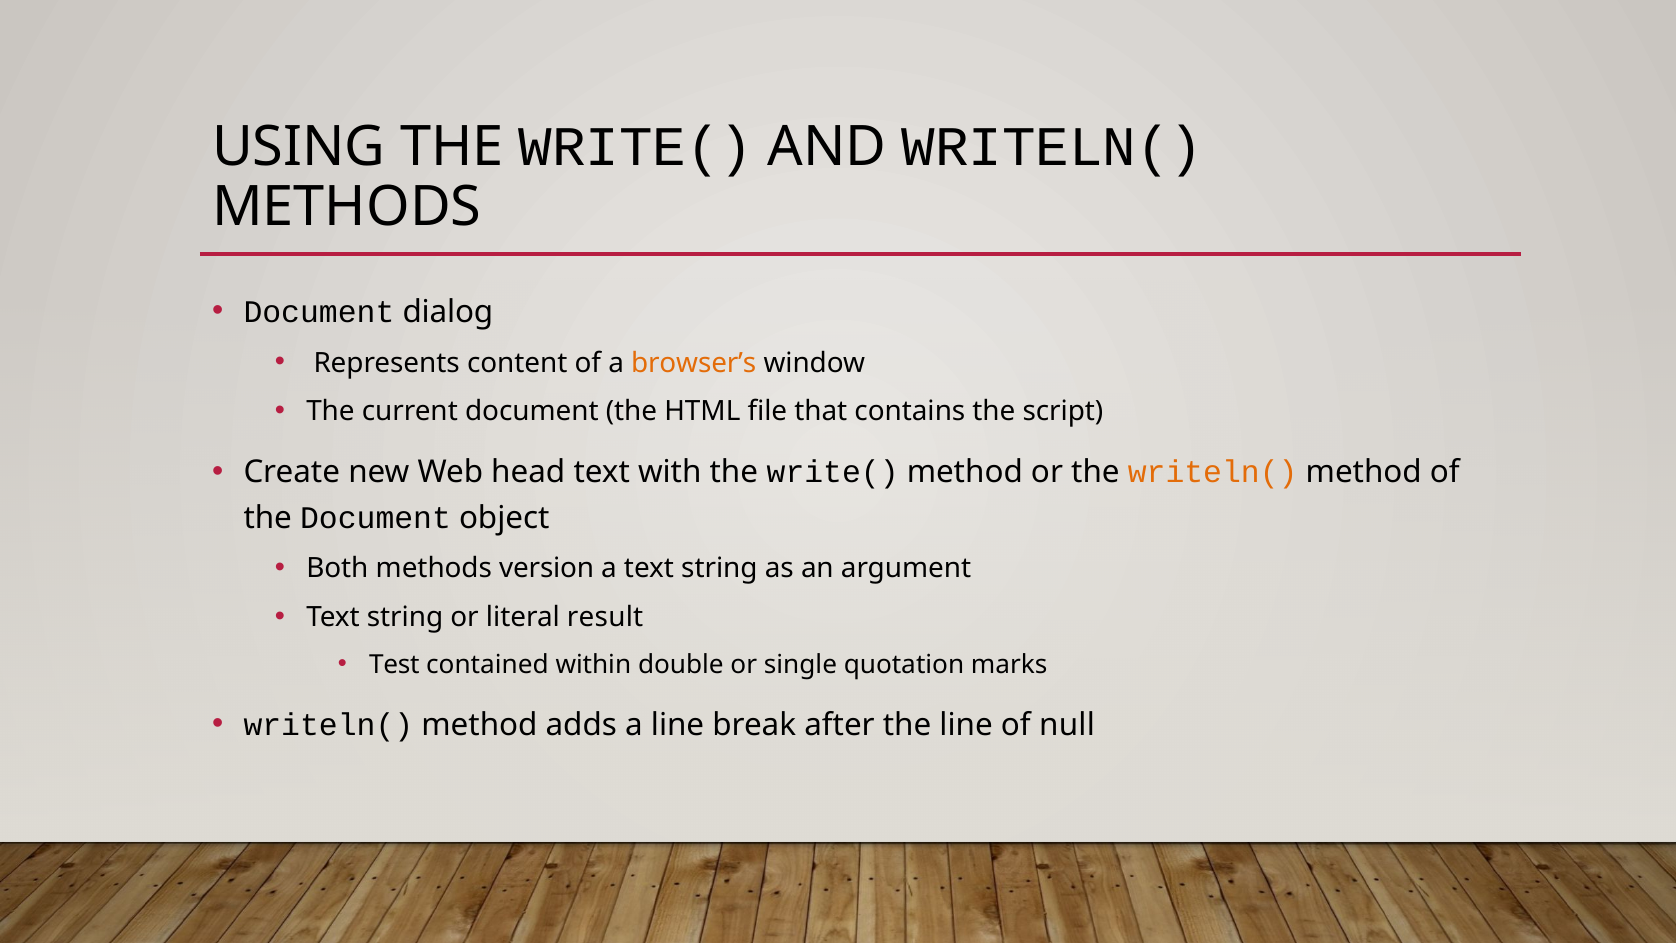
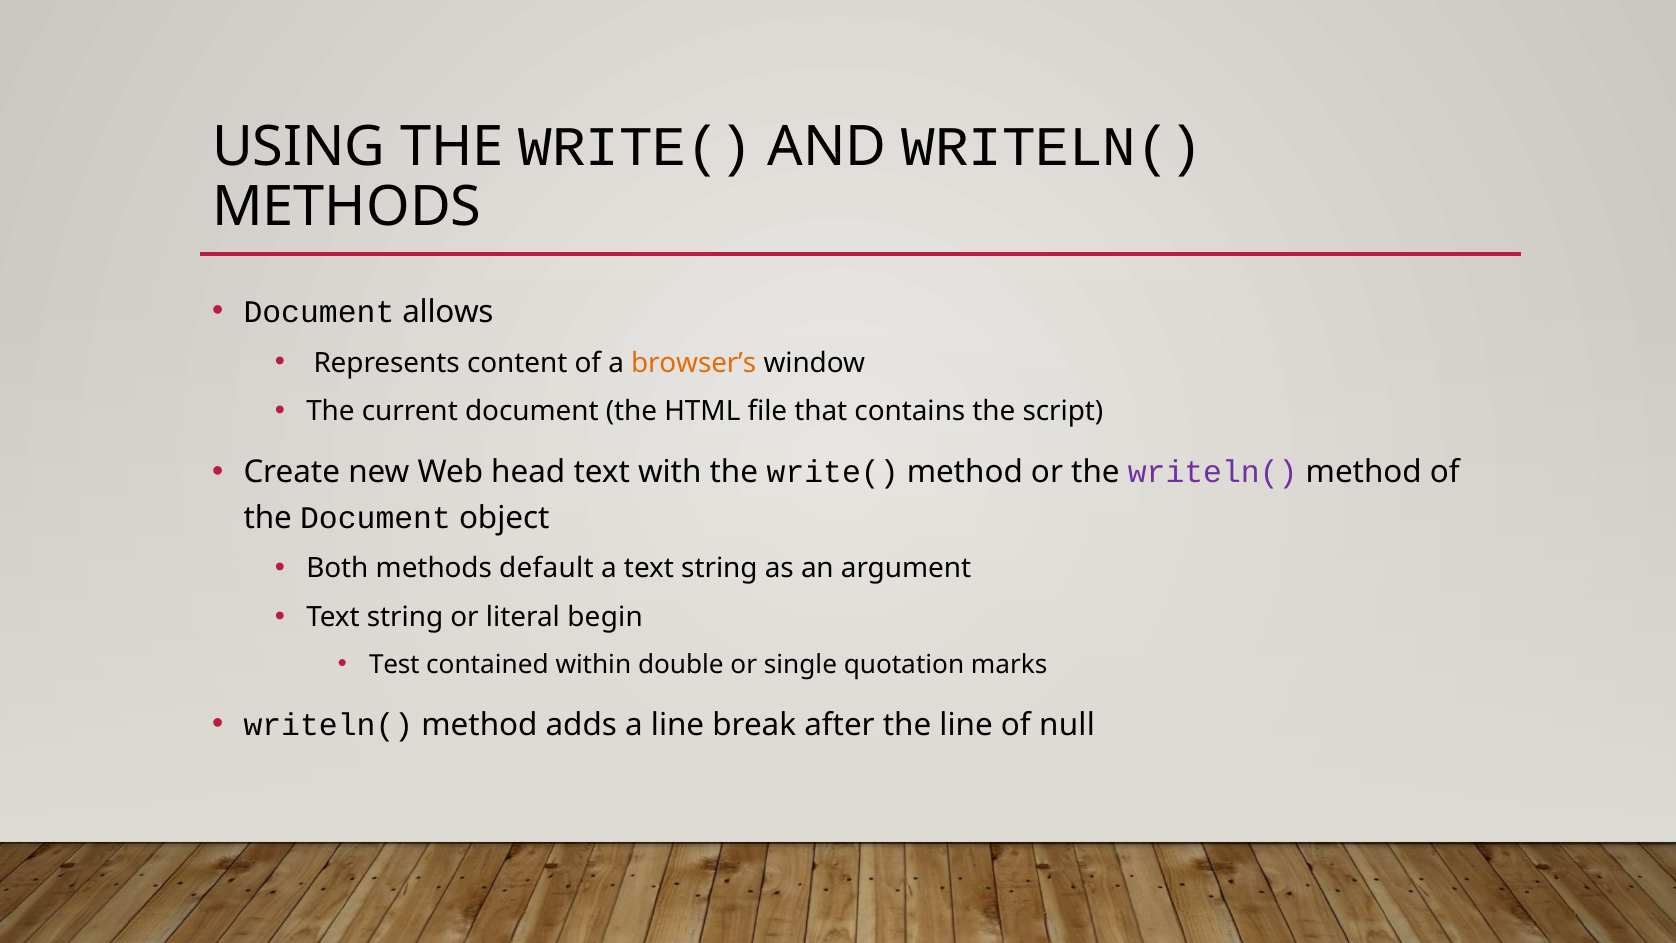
dialog: dialog -> allows
writeln( at (1213, 472) colour: orange -> purple
version: version -> default
result: result -> begin
